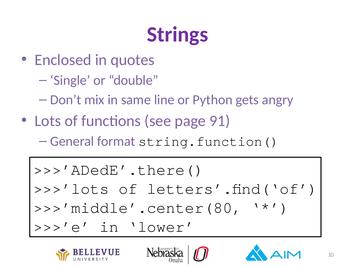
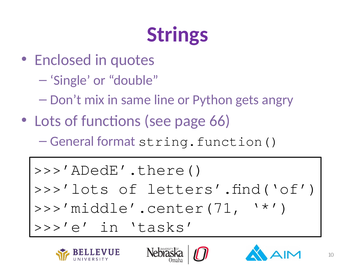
91: 91 -> 66
>>>’middle’.center(80: >>>’middle’.center(80 -> >>>’middle’.center(71
lower: lower -> tasks
